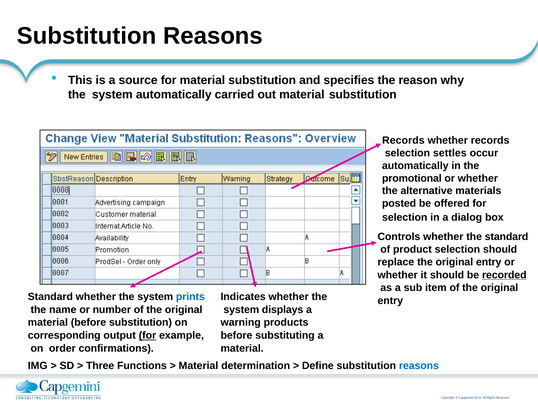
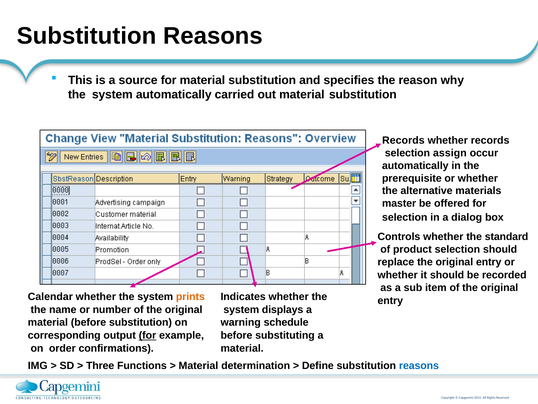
settles: settles -> assign
promotional: promotional -> prerequisite
posted: posted -> master
recorded underline: present -> none
Standard at (50, 296): Standard -> Calendar
prints colour: blue -> orange
products: products -> schedule
